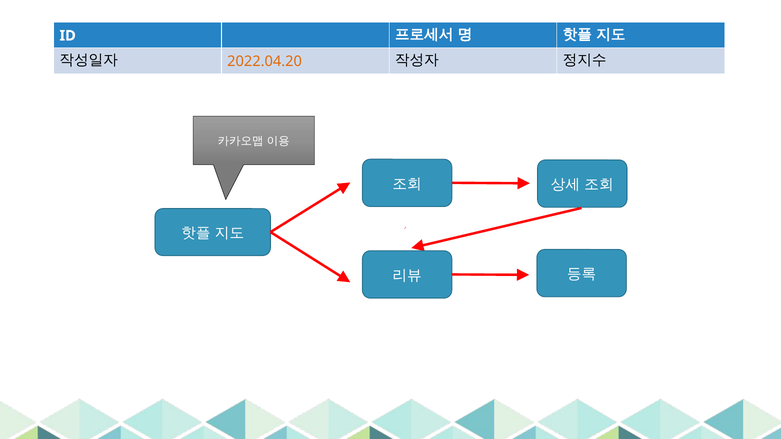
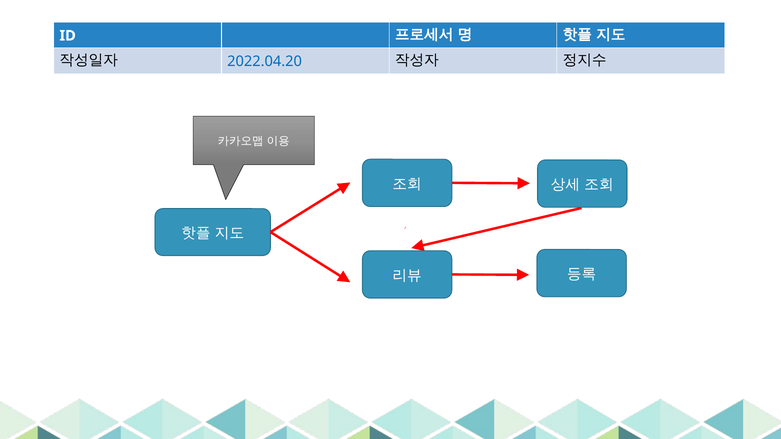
2022.04.20 colour: orange -> blue
